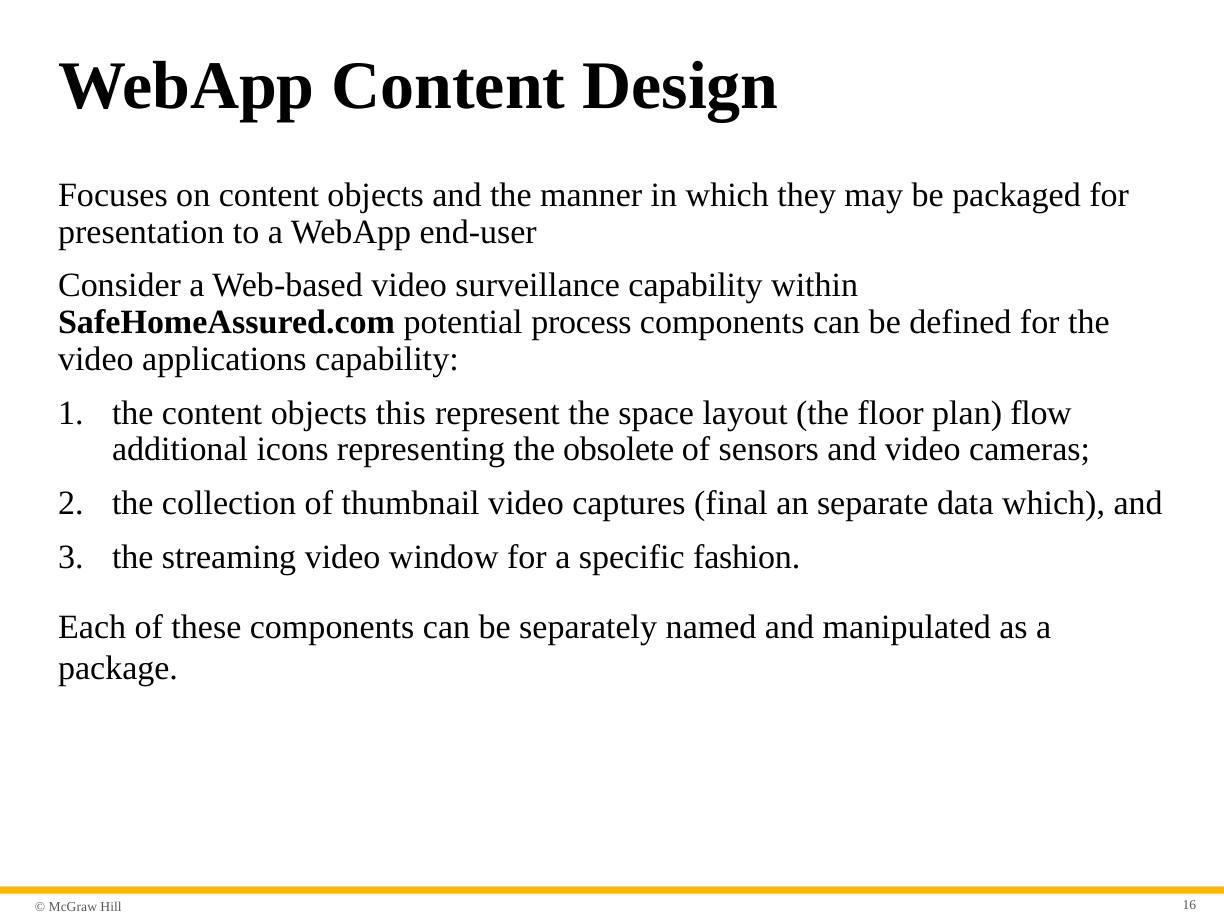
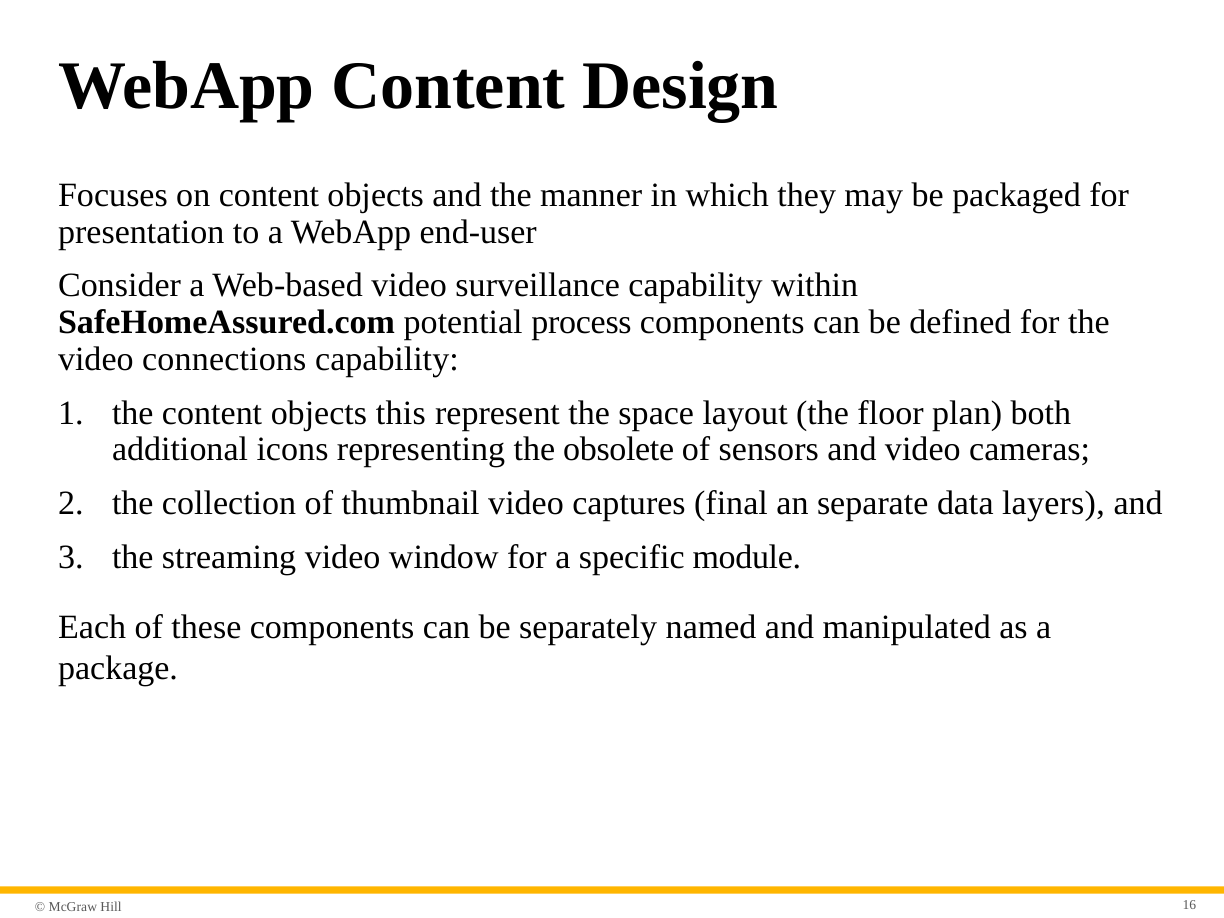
applications: applications -> connections
flow: flow -> both
data which: which -> layers
fashion: fashion -> module
